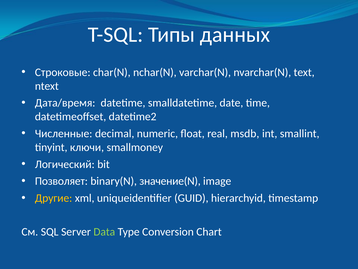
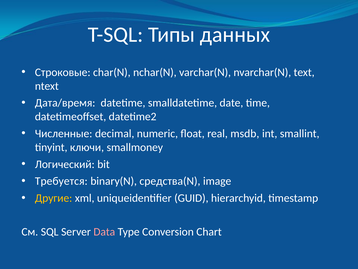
Позволяет: Позволяет -> Требуется
значение(N: значение(N -> средства(N
Data colour: light green -> pink
